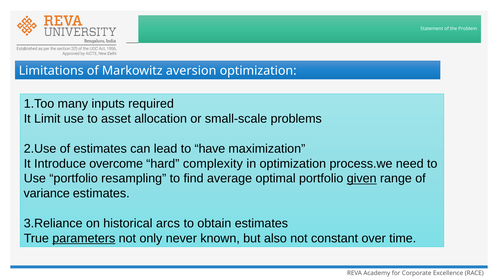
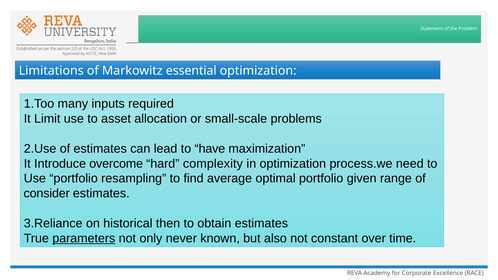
aversion: aversion -> essential
given underline: present -> none
variance: variance -> consider
arcs: arcs -> then
